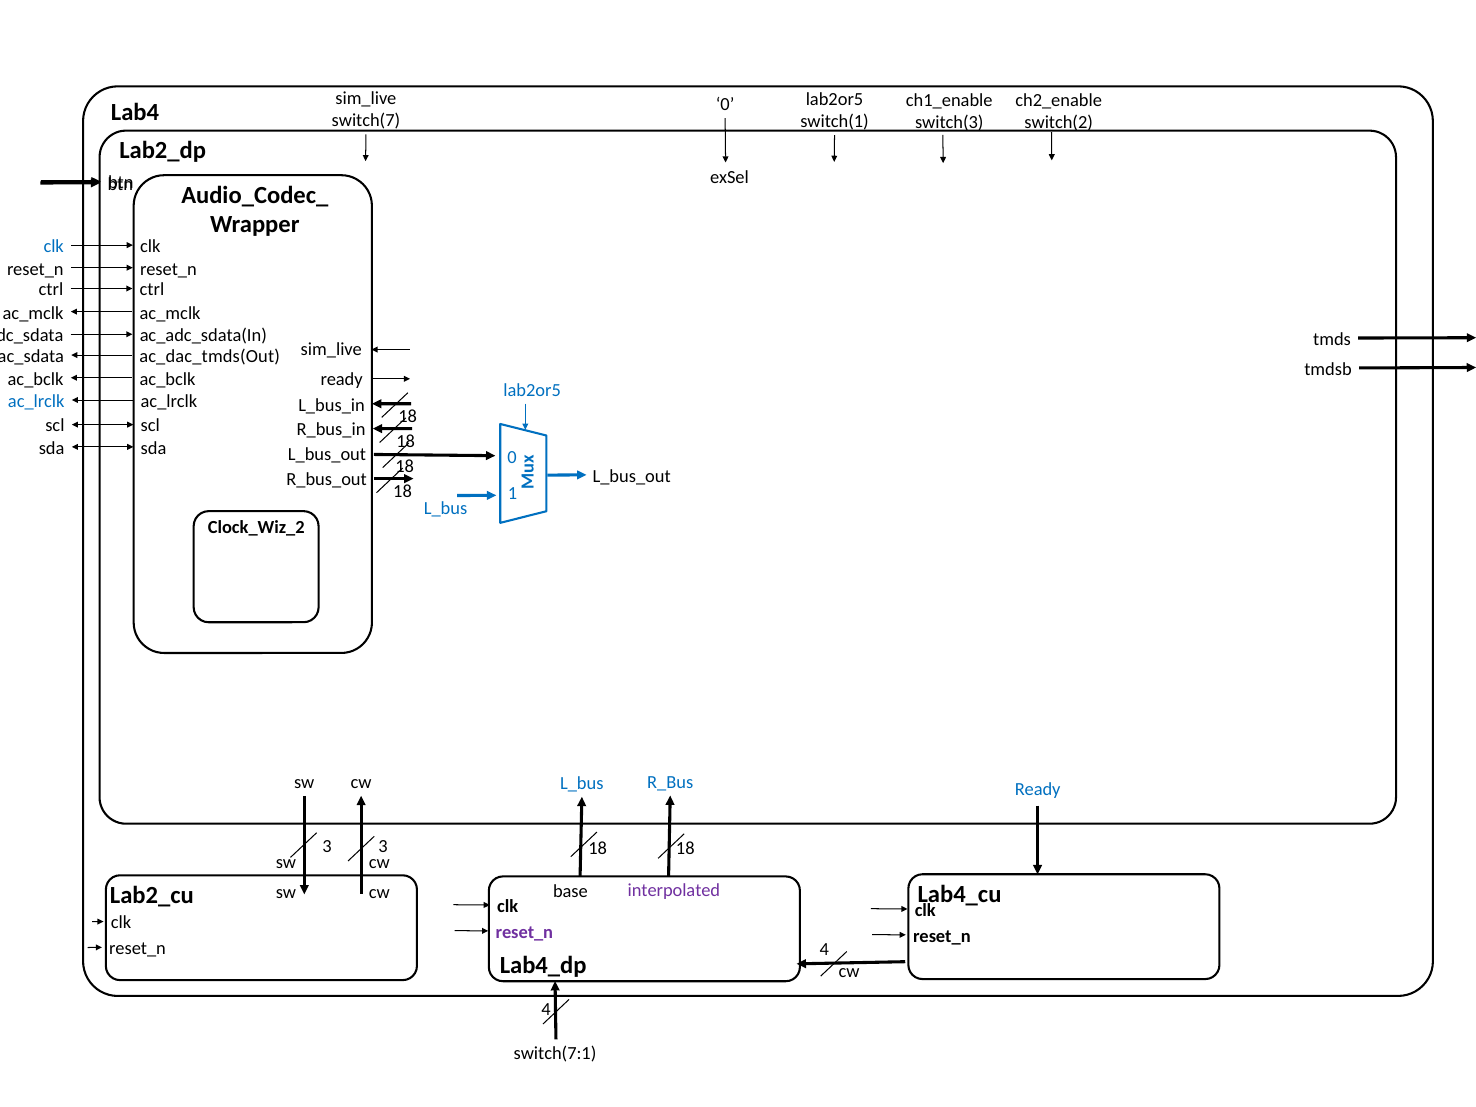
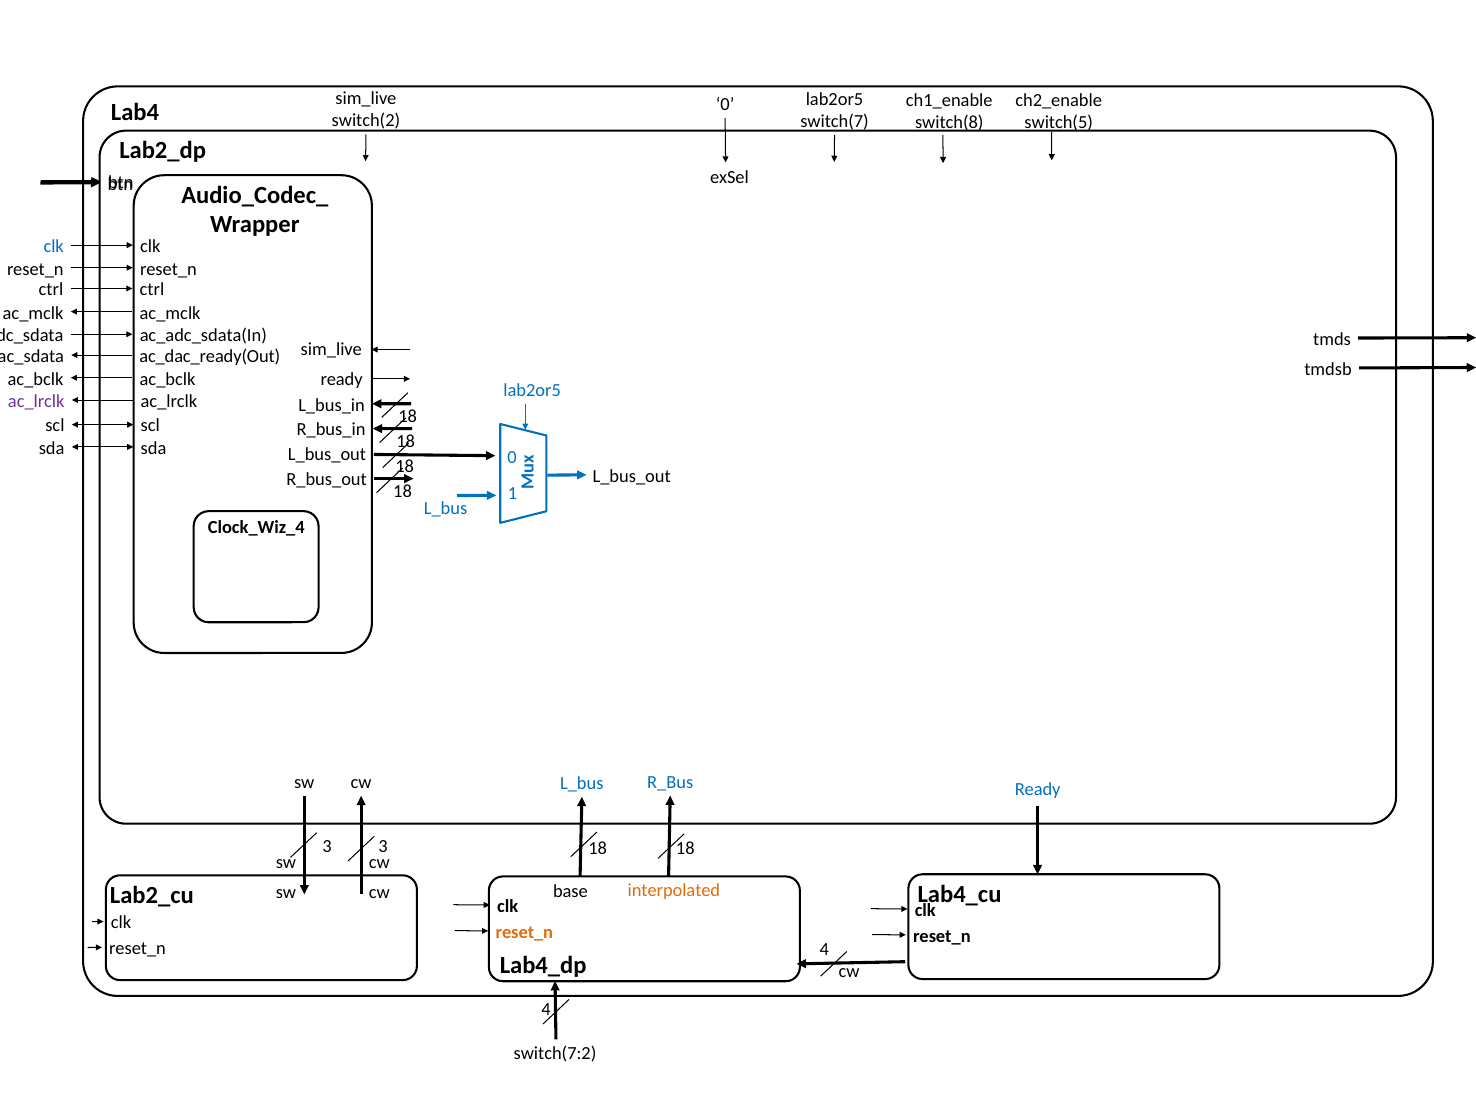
switch(7: switch(7 -> switch(2
switch(1: switch(1 -> switch(7
switch(2: switch(2 -> switch(5
switch(3: switch(3 -> switch(8
ac_dac_tmds(Out: ac_dac_tmds(Out -> ac_dac_ready(Out
ac_lrclk at (36, 401) colour: blue -> purple
Clock_Wiz_2: Clock_Wiz_2 -> Clock_Wiz_4
interpolated colour: purple -> orange
reset_n at (524, 932) colour: purple -> orange
switch(7:1: switch(7:1 -> switch(7:2
